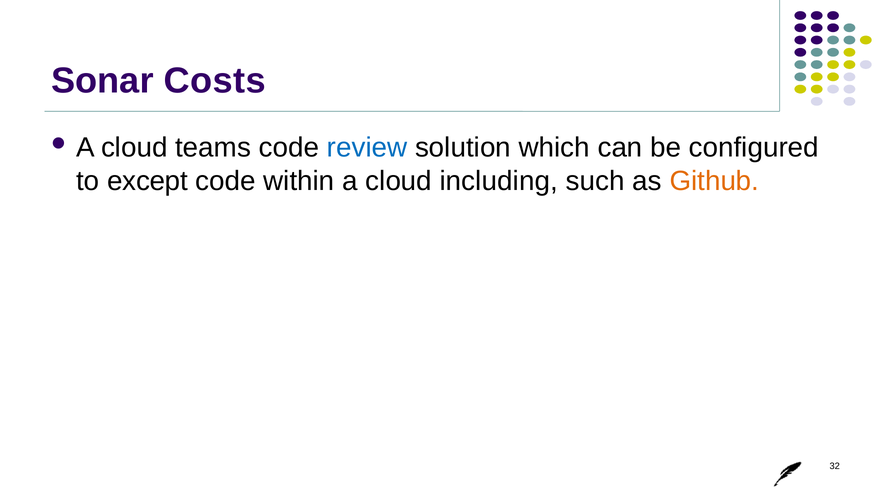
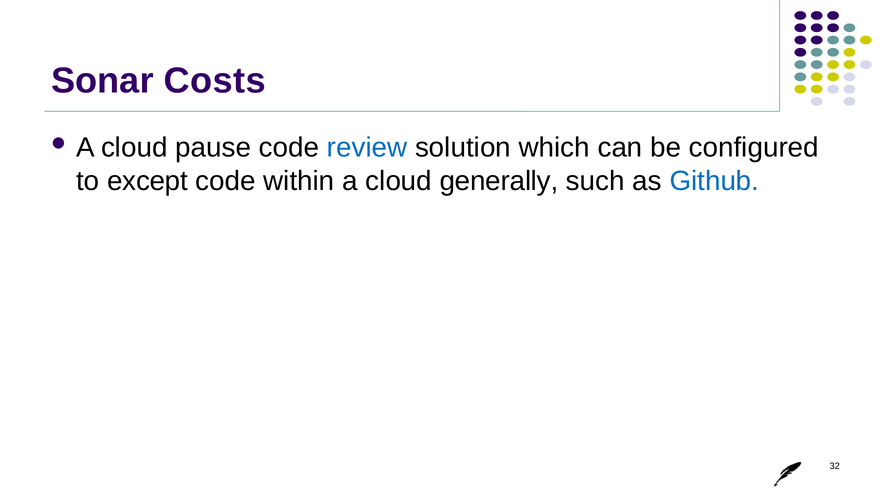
teams: teams -> pause
including: including -> generally
Github colour: orange -> blue
